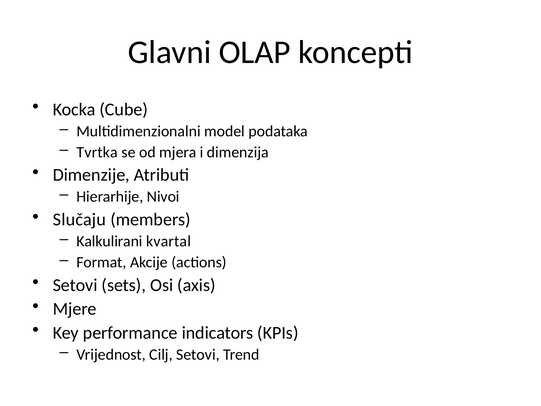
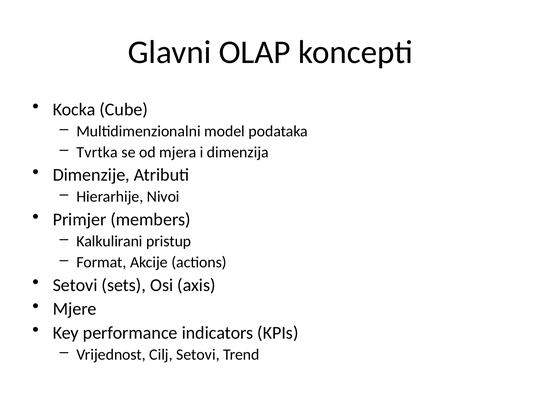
Slučaju: Slučaju -> Primjer
kvartal: kvartal -> pristup
